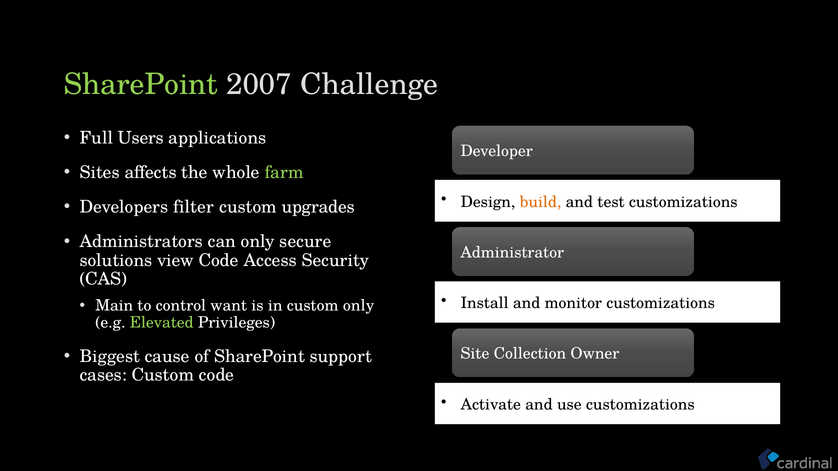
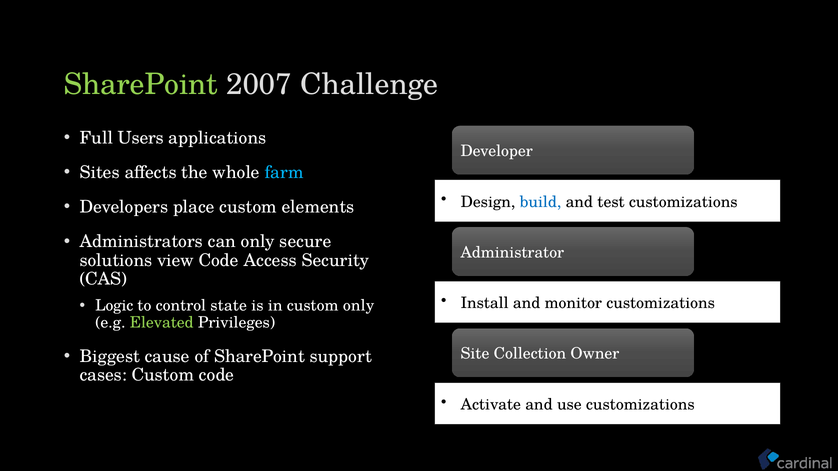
farm colour: light green -> light blue
build colour: orange -> blue
filter: filter -> place
upgrades: upgrades -> elements
Main: Main -> Logic
want: want -> state
